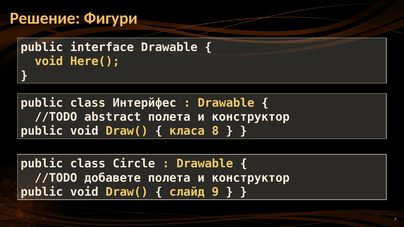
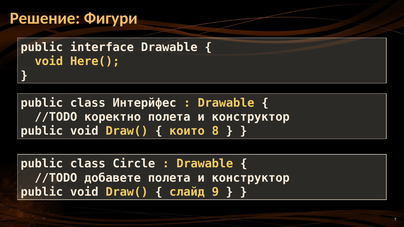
abstract: abstract -> коректно
класа: класа -> които
